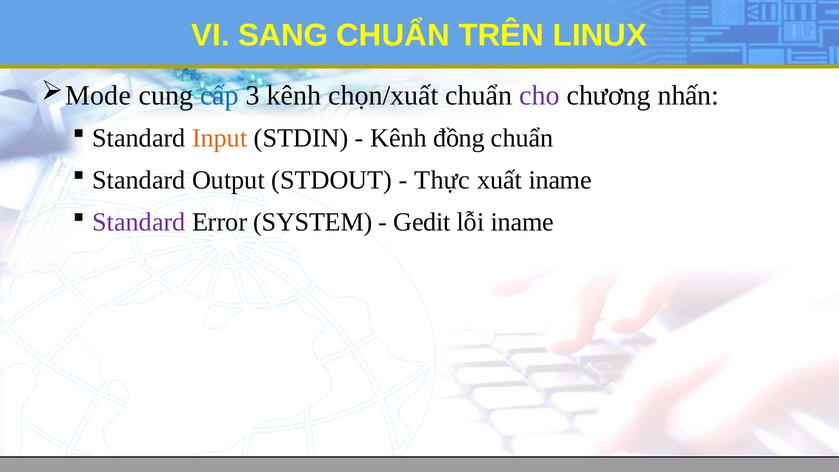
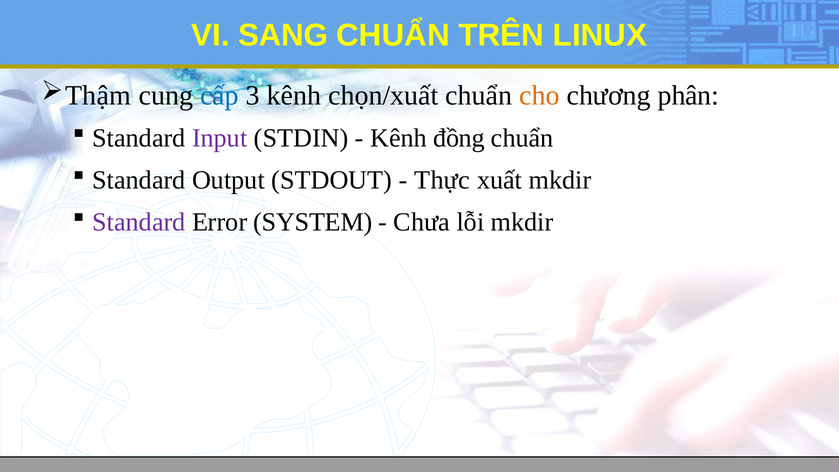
Mode: Mode -> Thậm
cho colour: purple -> orange
nhấn: nhấn -> phân
Input colour: orange -> purple
xuất iname: iname -> mkdir
Gedit: Gedit -> Chưa
lỗi iname: iname -> mkdir
